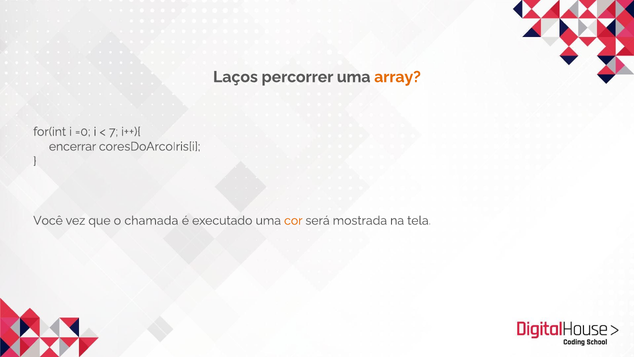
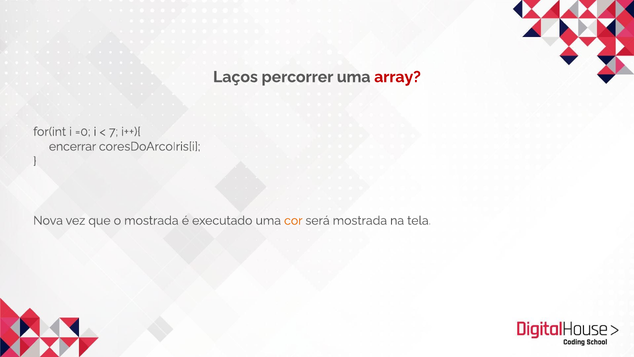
array colour: orange -> red
Você: Você -> Nova
o chamada: chamada -> mostrada
